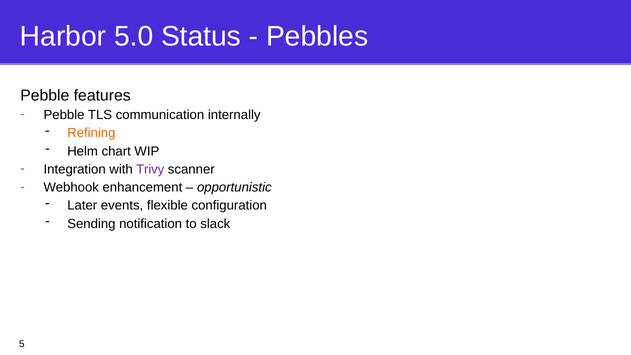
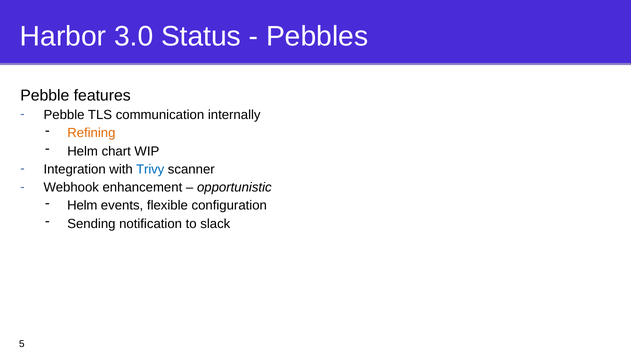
5.0: 5.0 -> 3.0
Trivy colour: purple -> blue
Later at (82, 206): Later -> Helm
